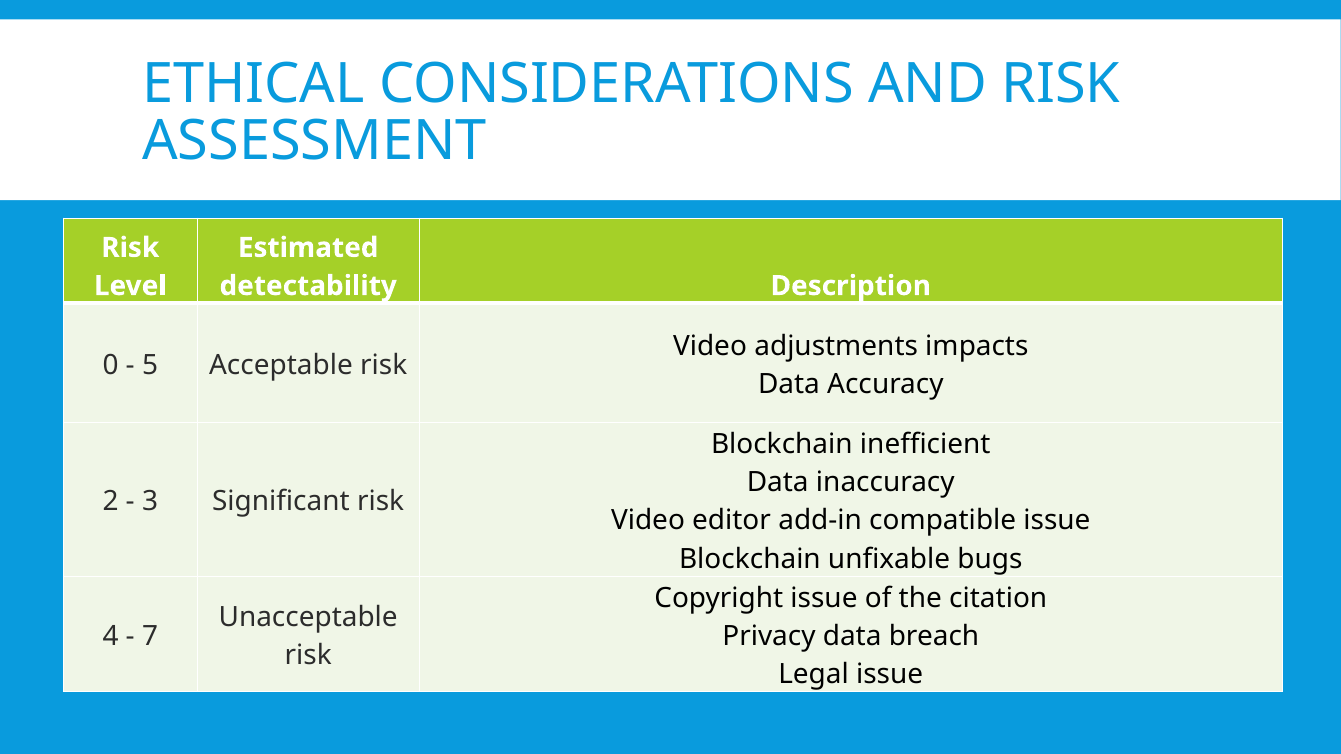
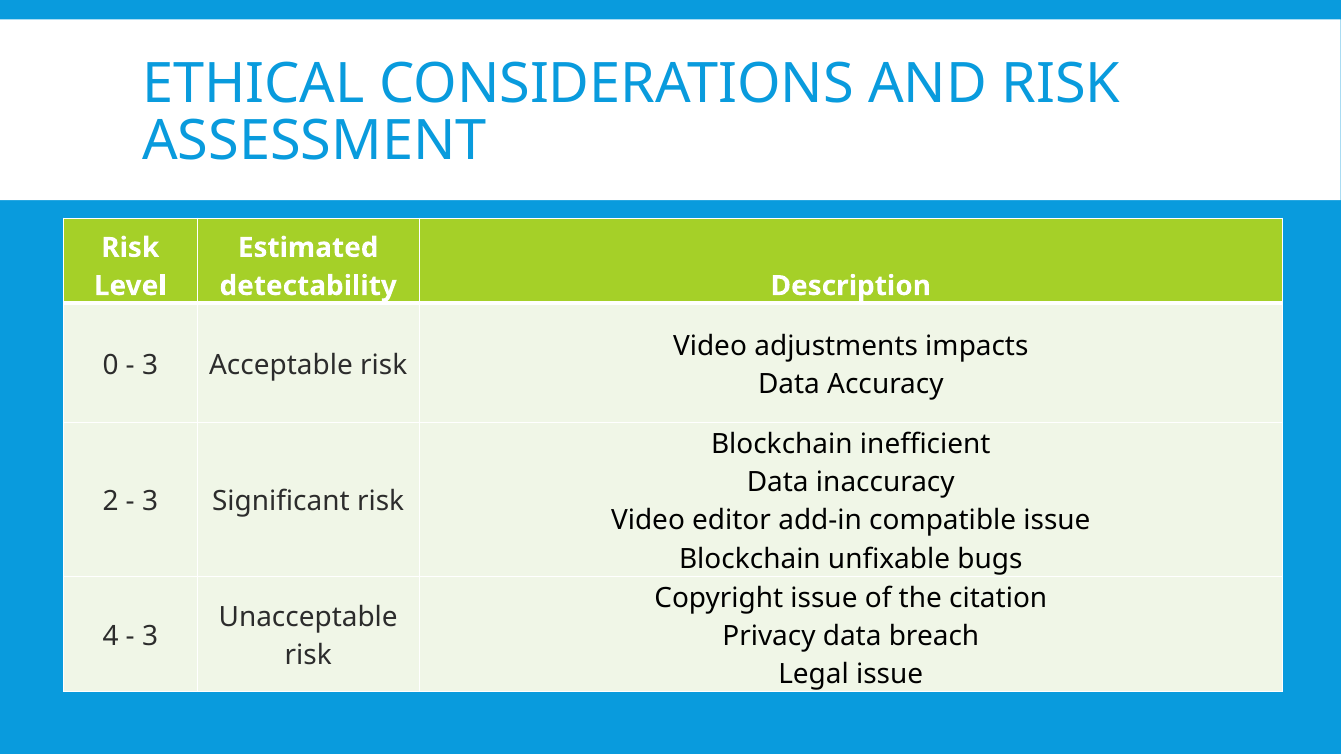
5 at (150, 365): 5 -> 3
7 at (150, 637): 7 -> 3
